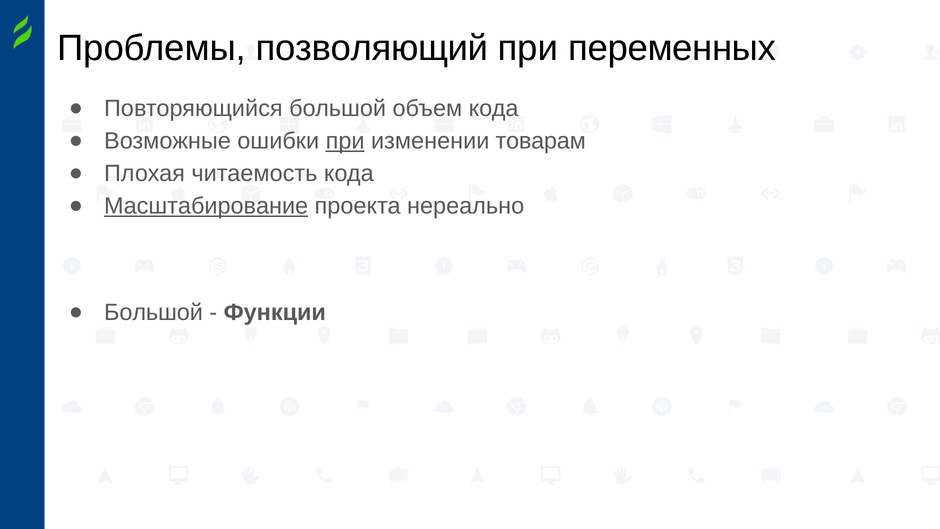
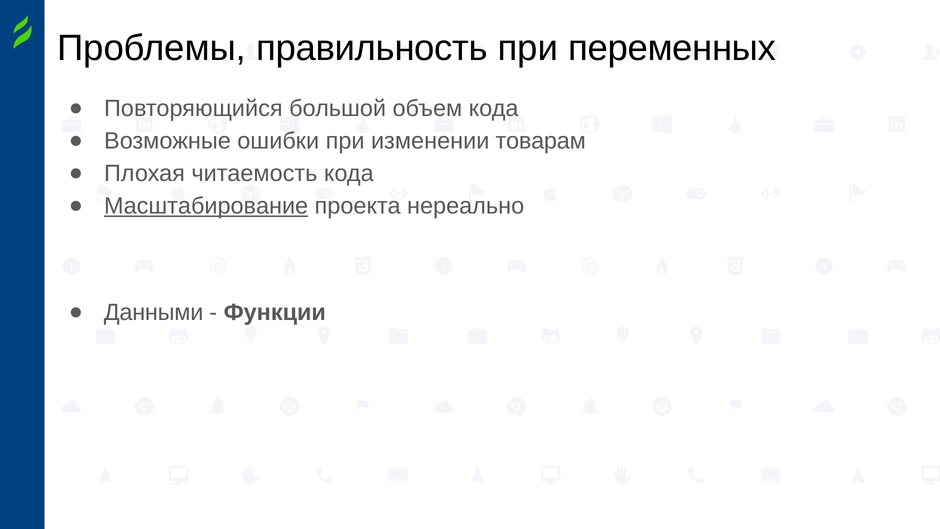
позволяющий: позволяющий -> правильность
при at (345, 141) underline: present -> none
Большой at (154, 313): Большой -> Данными
